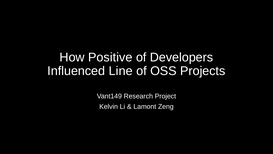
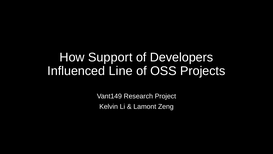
Positive: Positive -> Support
